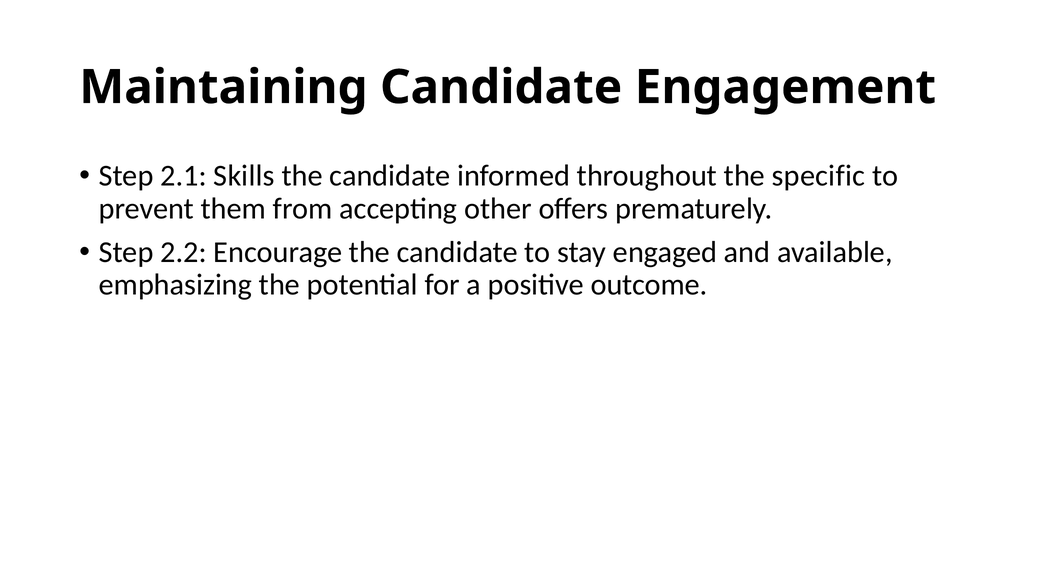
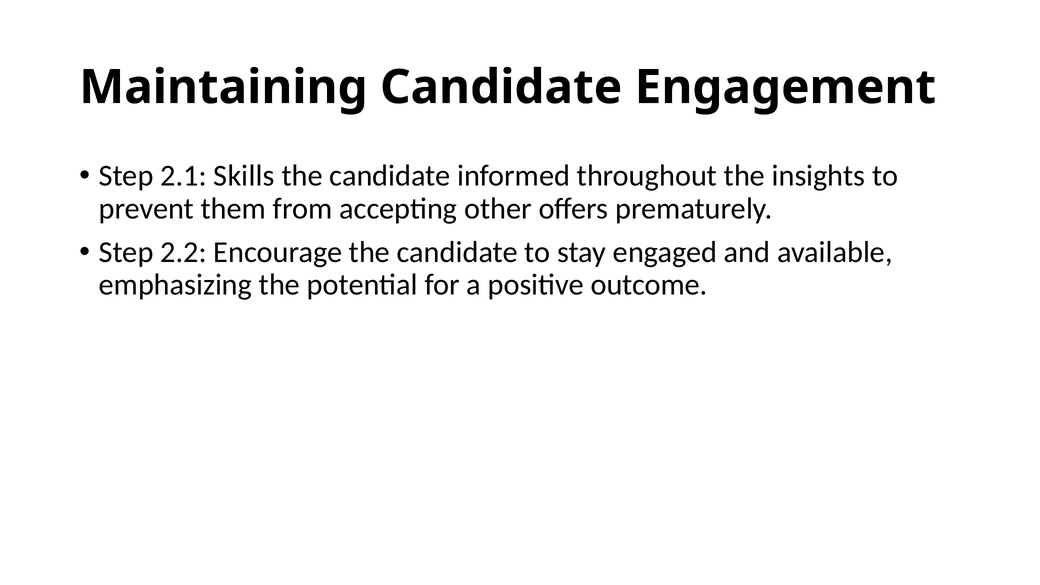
specific: specific -> insights
